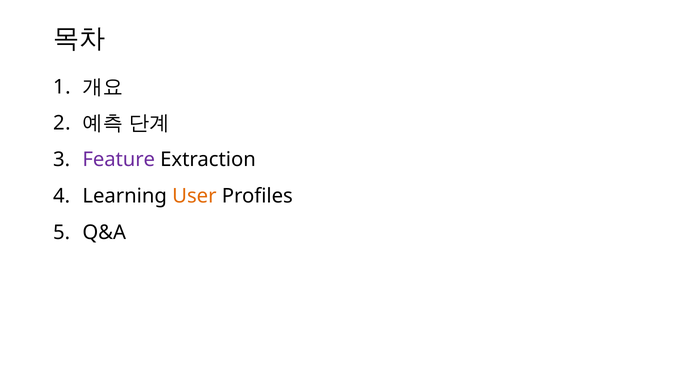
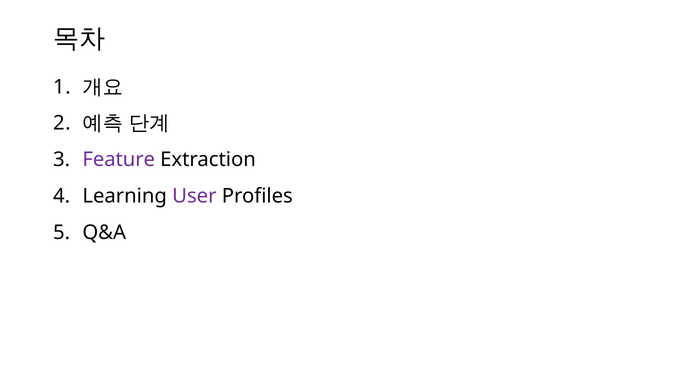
User colour: orange -> purple
